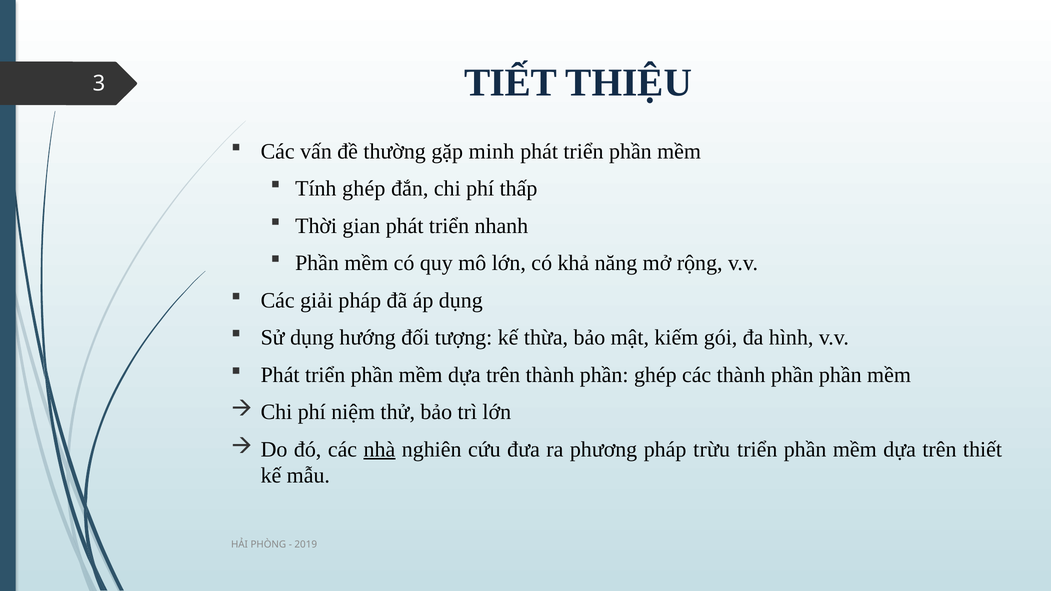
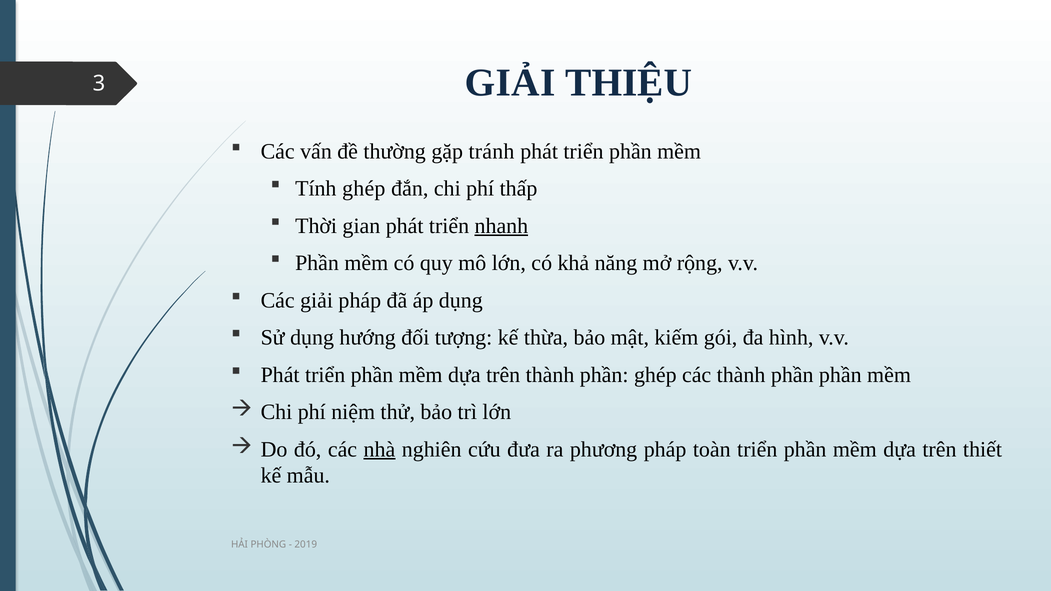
3 TIẾT: TIẾT -> GIẢI
minh: minh -> tránh
nhanh underline: none -> present
trừu: trừu -> toàn
